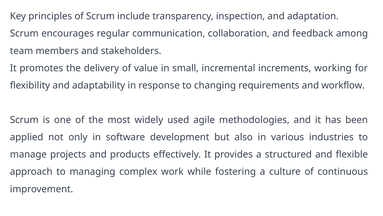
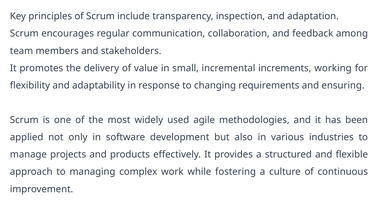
workflow: workflow -> ensuring
